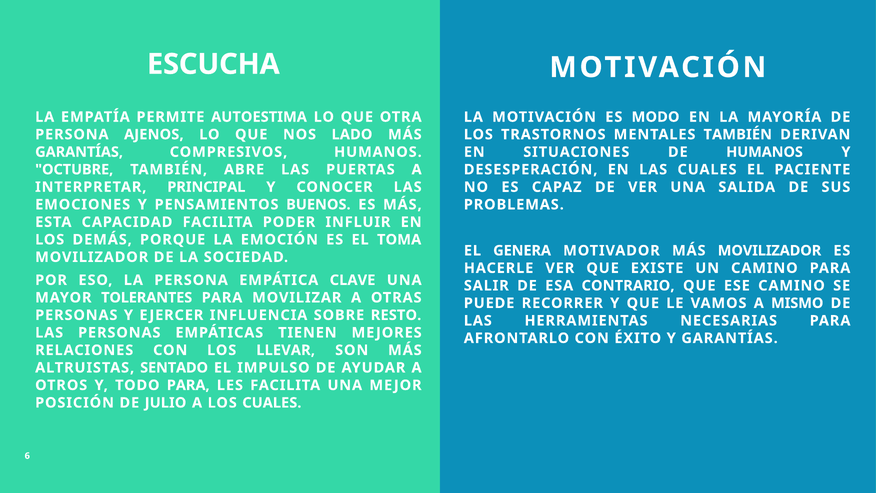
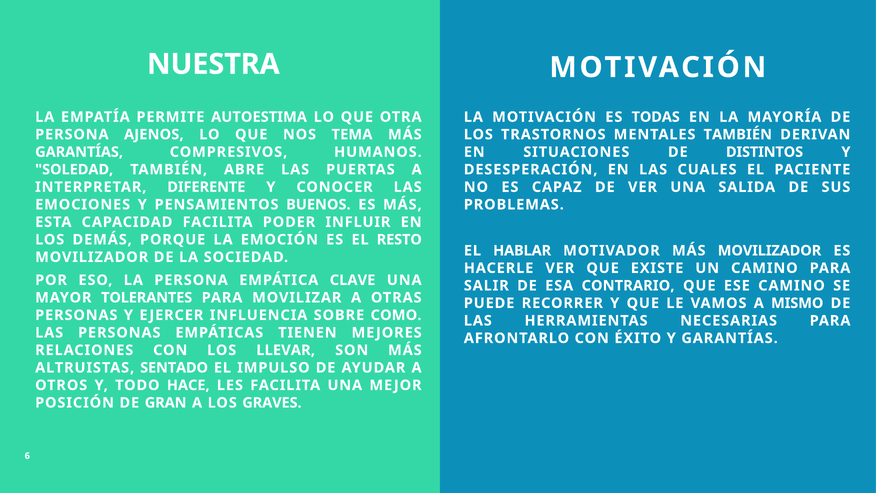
ESCUCHA: ESCUCHA -> NUESTRA
MODO: MODO -> TODAS
LADO: LADO -> TEMA
DE HUMANOS: HUMANOS -> DISTINTOS
OCTUBRE: OCTUBRE -> SOLEDAD
PRINCIPAL: PRINCIPAL -> DIFERENTE
TOMA: TOMA -> RESTO
GENERA: GENERA -> HABLAR
RESTO: RESTO -> COMO
TODO PARA: PARA -> HACE
JULIO: JULIO -> GRAN
LOS CUALES: CUALES -> GRAVES
